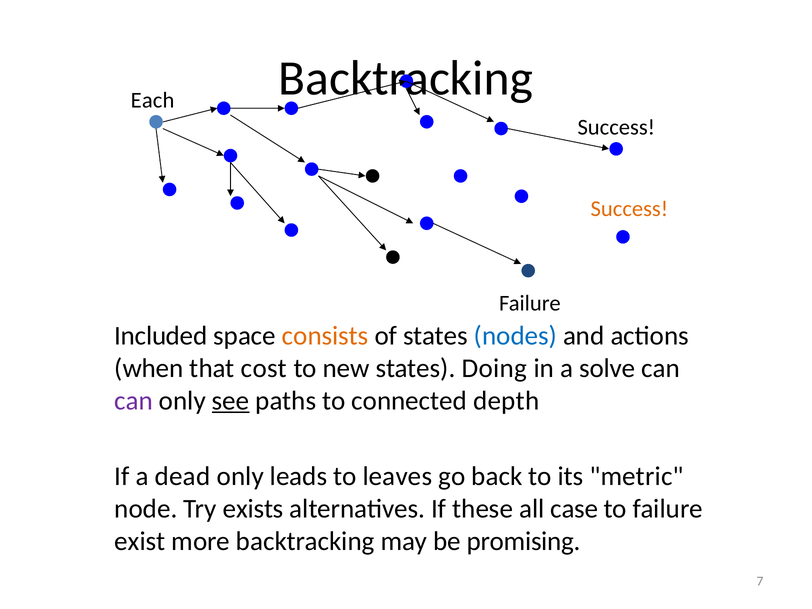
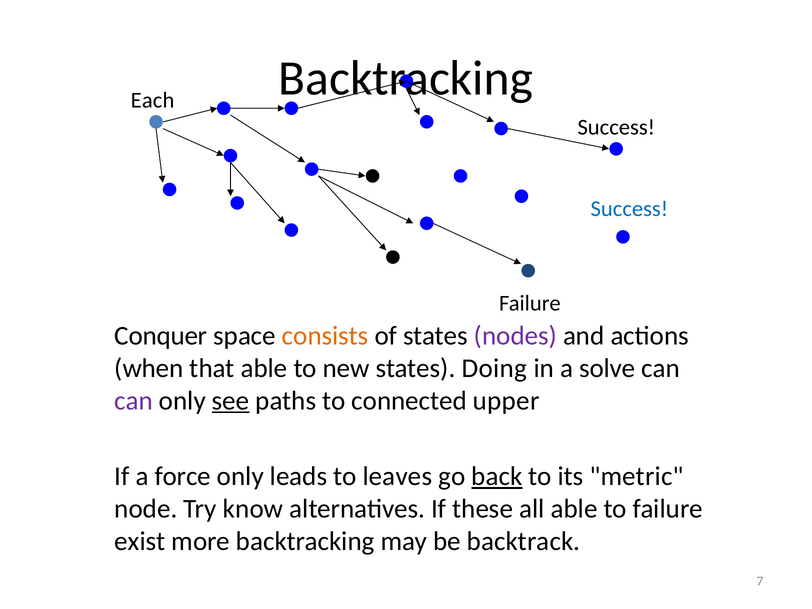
Success at (629, 209) colour: orange -> blue
Included: Included -> Conquer
nodes colour: blue -> purple
that cost: cost -> able
depth: depth -> upper
dead: dead -> force
back underline: none -> present
exists: exists -> know
all case: case -> able
promising: promising -> backtrack
